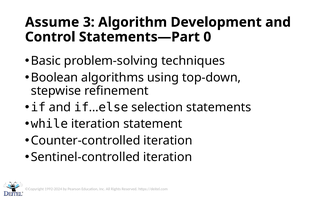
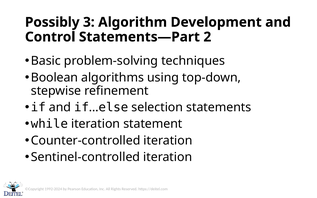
Assume: Assume -> Possibly
0: 0 -> 2
